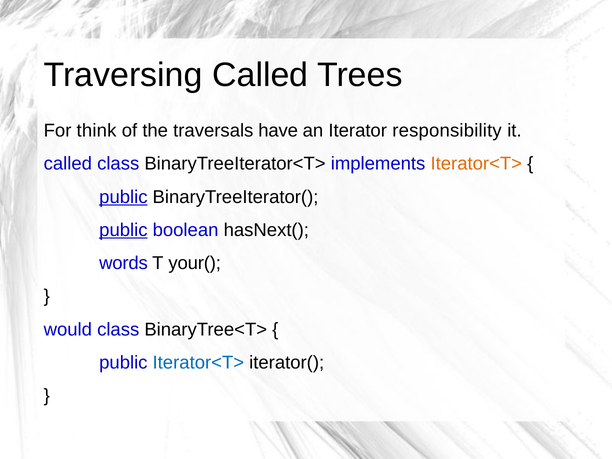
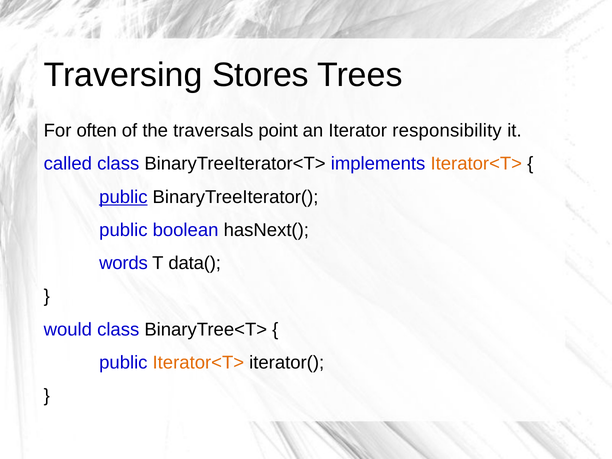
Traversing Called: Called -> Stores
think: think -> often
have: have -> point
public at (123, 230) underline: present -> none
your(: your( -> data(
Iterator<T> at (198, 363) colour: blue -> orange
